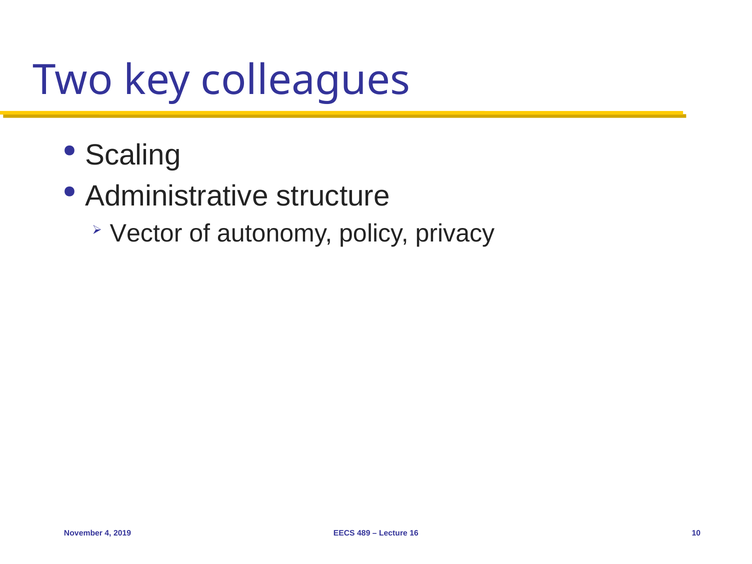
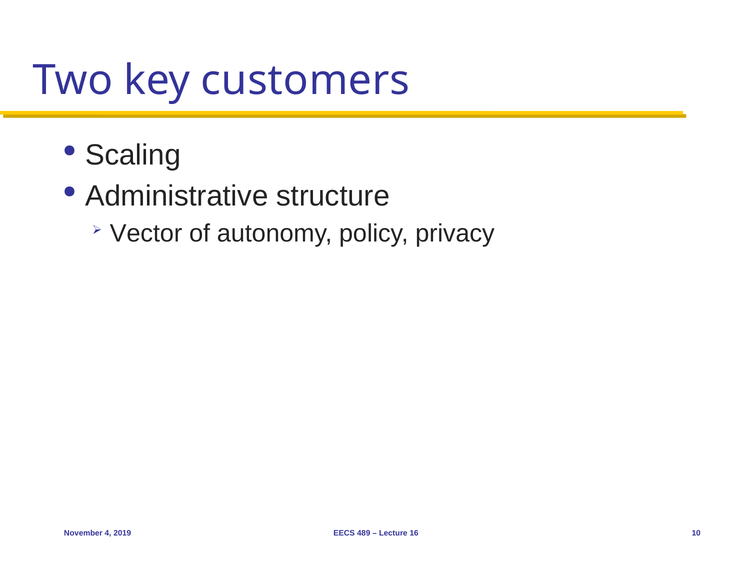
colleagues: colleagues -> customers
